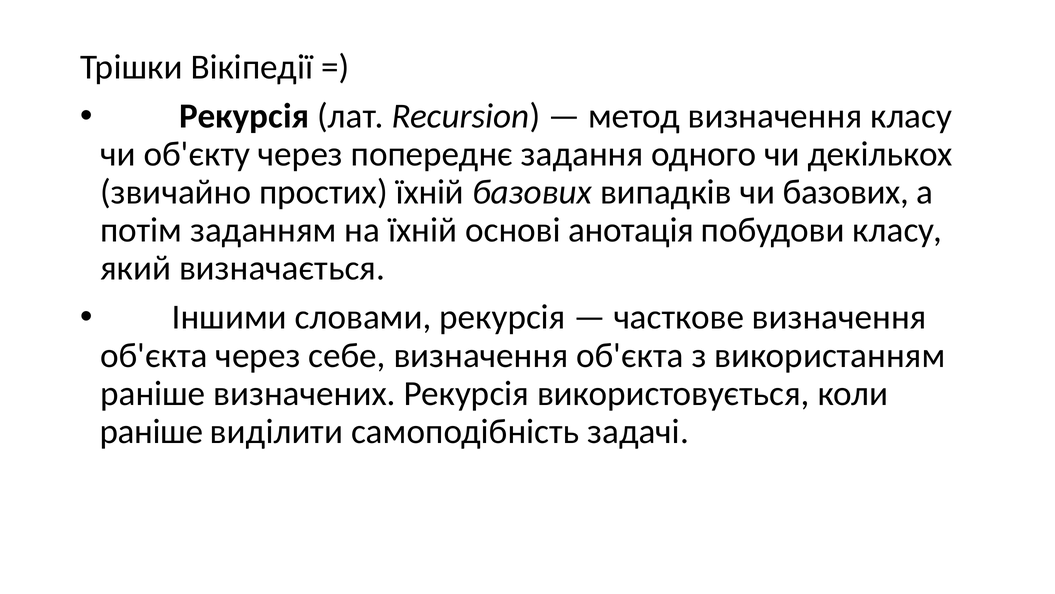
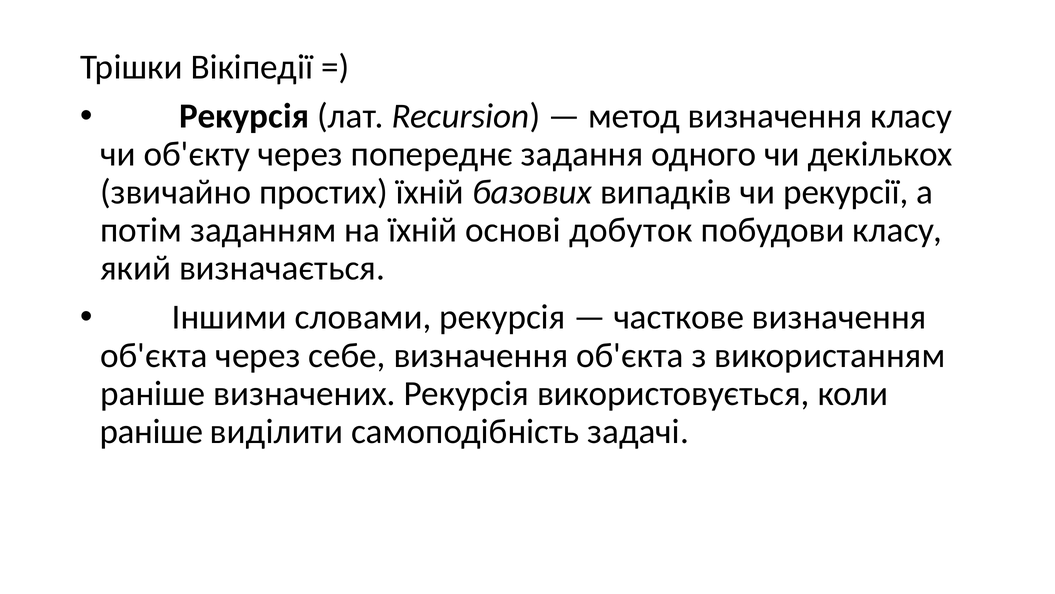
чи базових: базових -> рекурсії
анотація: анотація -> добуток
